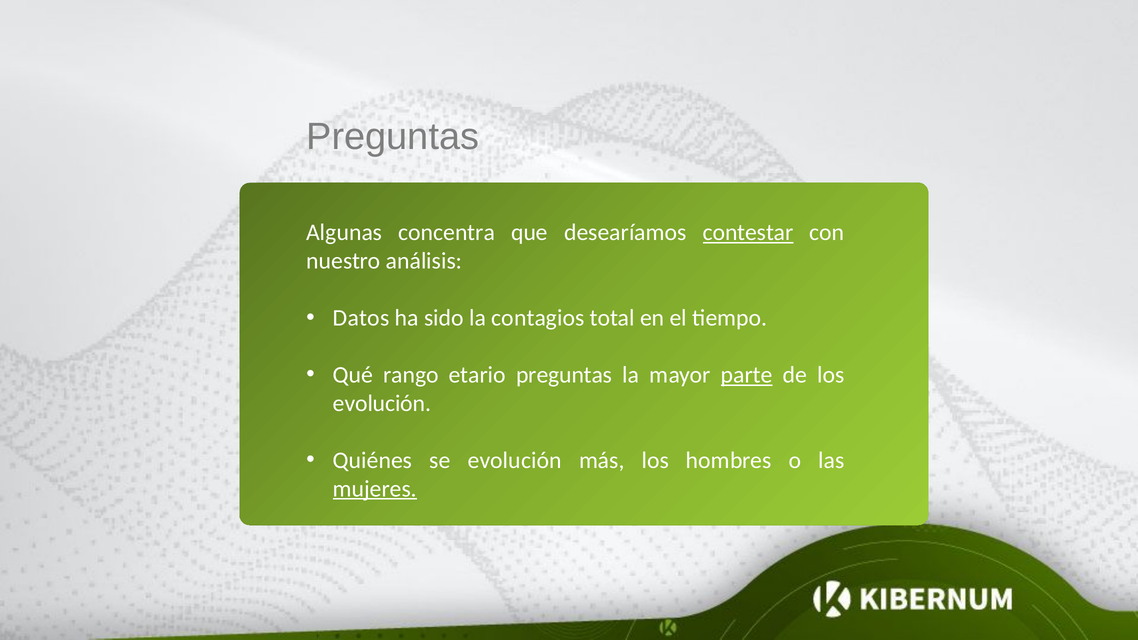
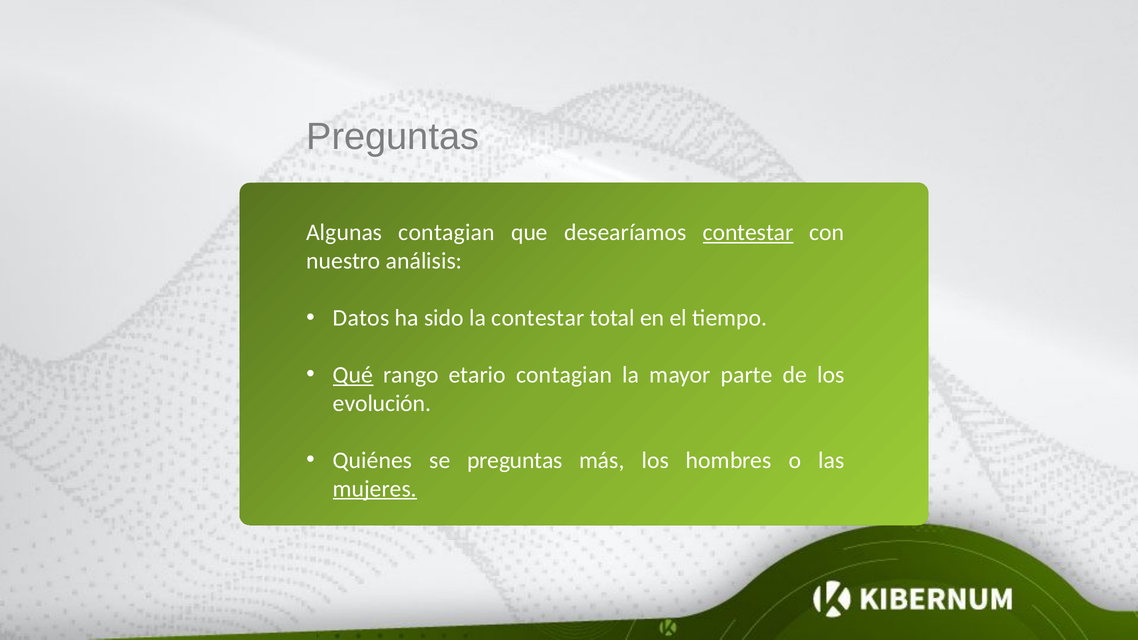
Algunas concentra: concentra -> contagian
la contagios: contagios -> contestar
Qué underline: none -> present
etario preguntas: preguntas -> contagian
parte underline: present -> none
se evolución: evolución -> preguntas
